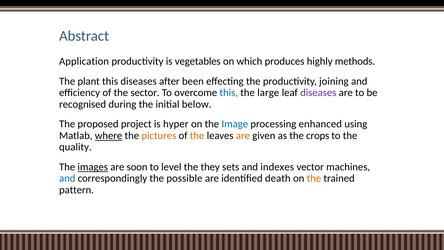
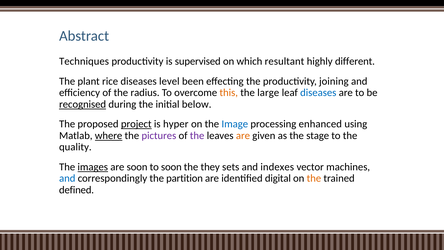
Application: Application -> Techniques
vegetables: vegetables -> supervised
produces: produces -> resultant
methods: methods -> different
plant this: this -> rice
after: after -> level
sector: sector -> radius
this at (229, 93) colour: blue -> orange
diseases at (318, 93) colour: purple -> blue
recognised underline: none -> present
project underline: none -> present
pictures colour: orange -> purple
the at (197, 136) colour: orange -> purple
crops: crops -> stage
to level: level -> soon
possible: possible -> partition
death: death -> digital
pattern: pattern -> defined
